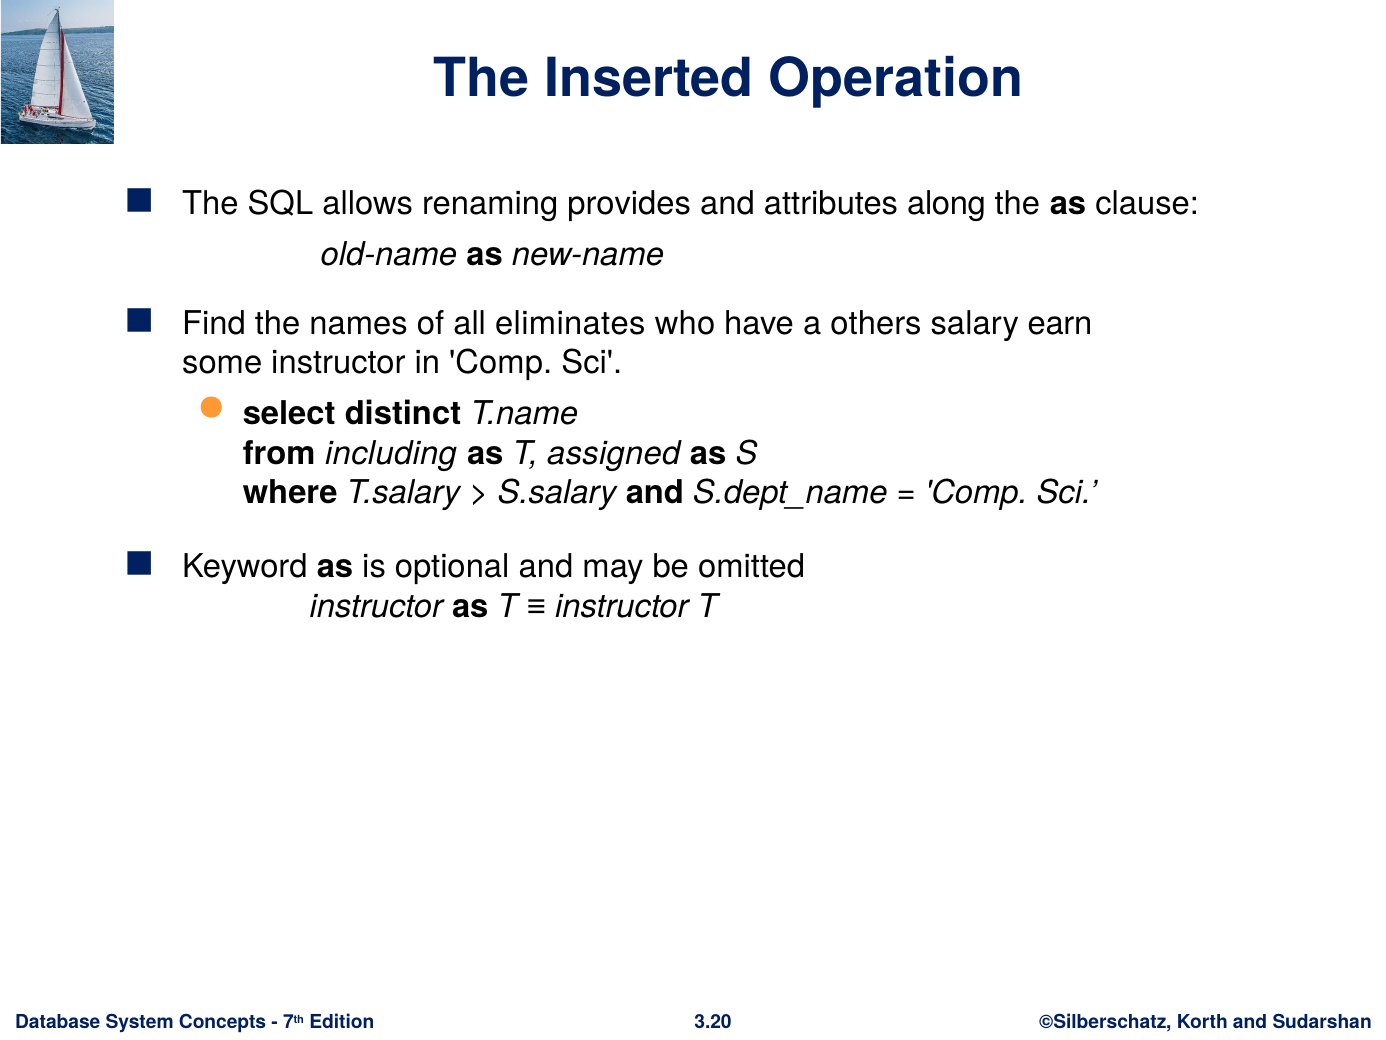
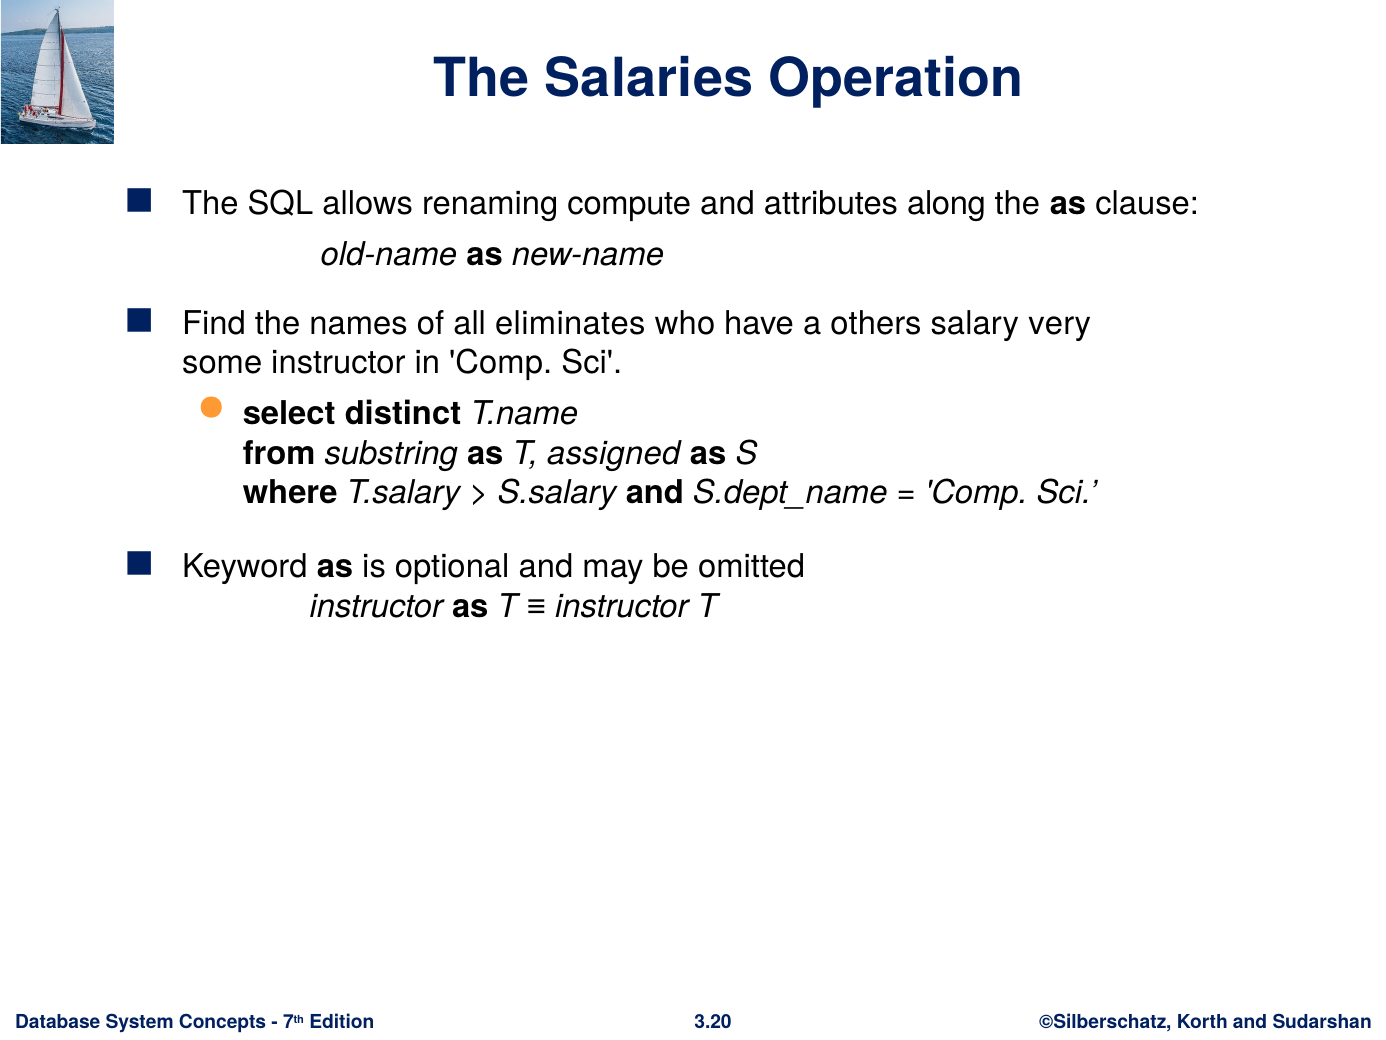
Inserted: Inserted -> Salaries
provides: provides -> compute
earn: earn -> very
including: including -> substring
